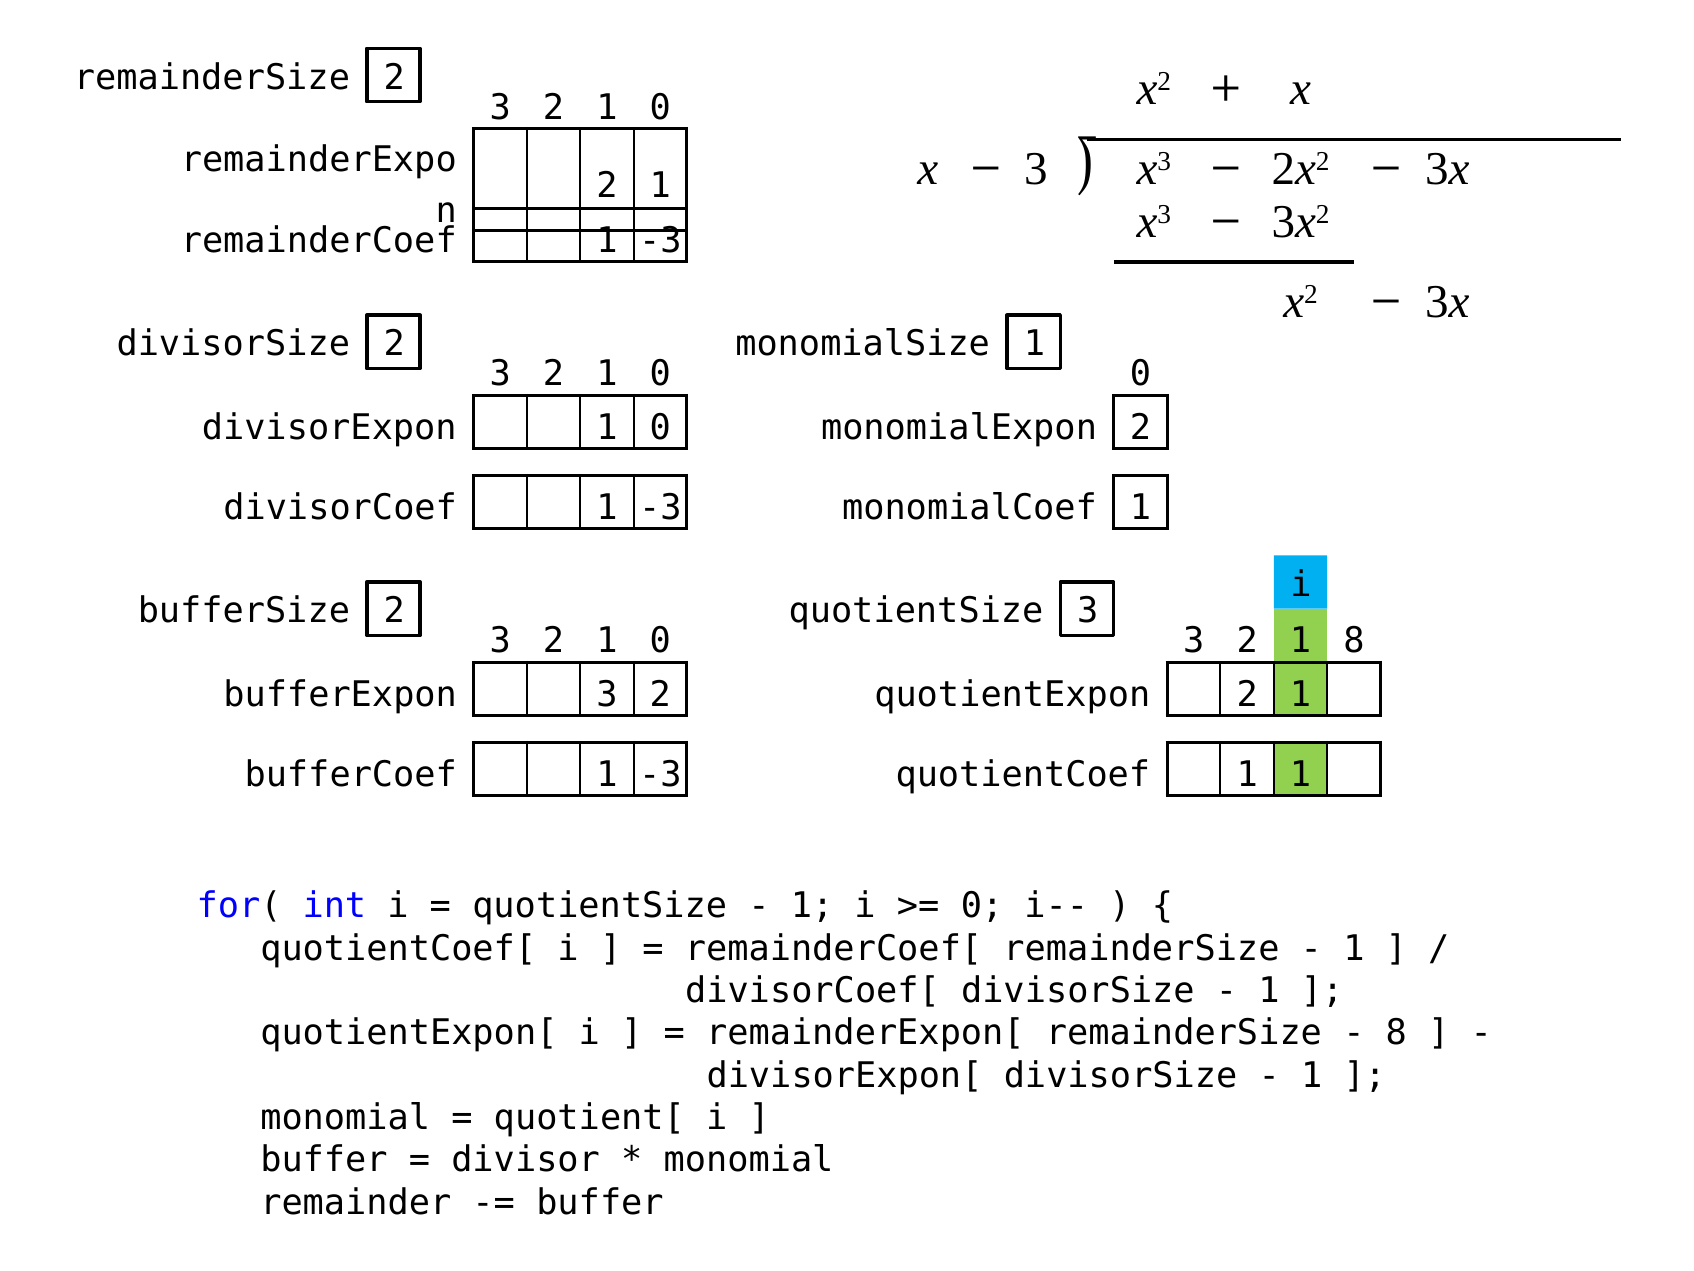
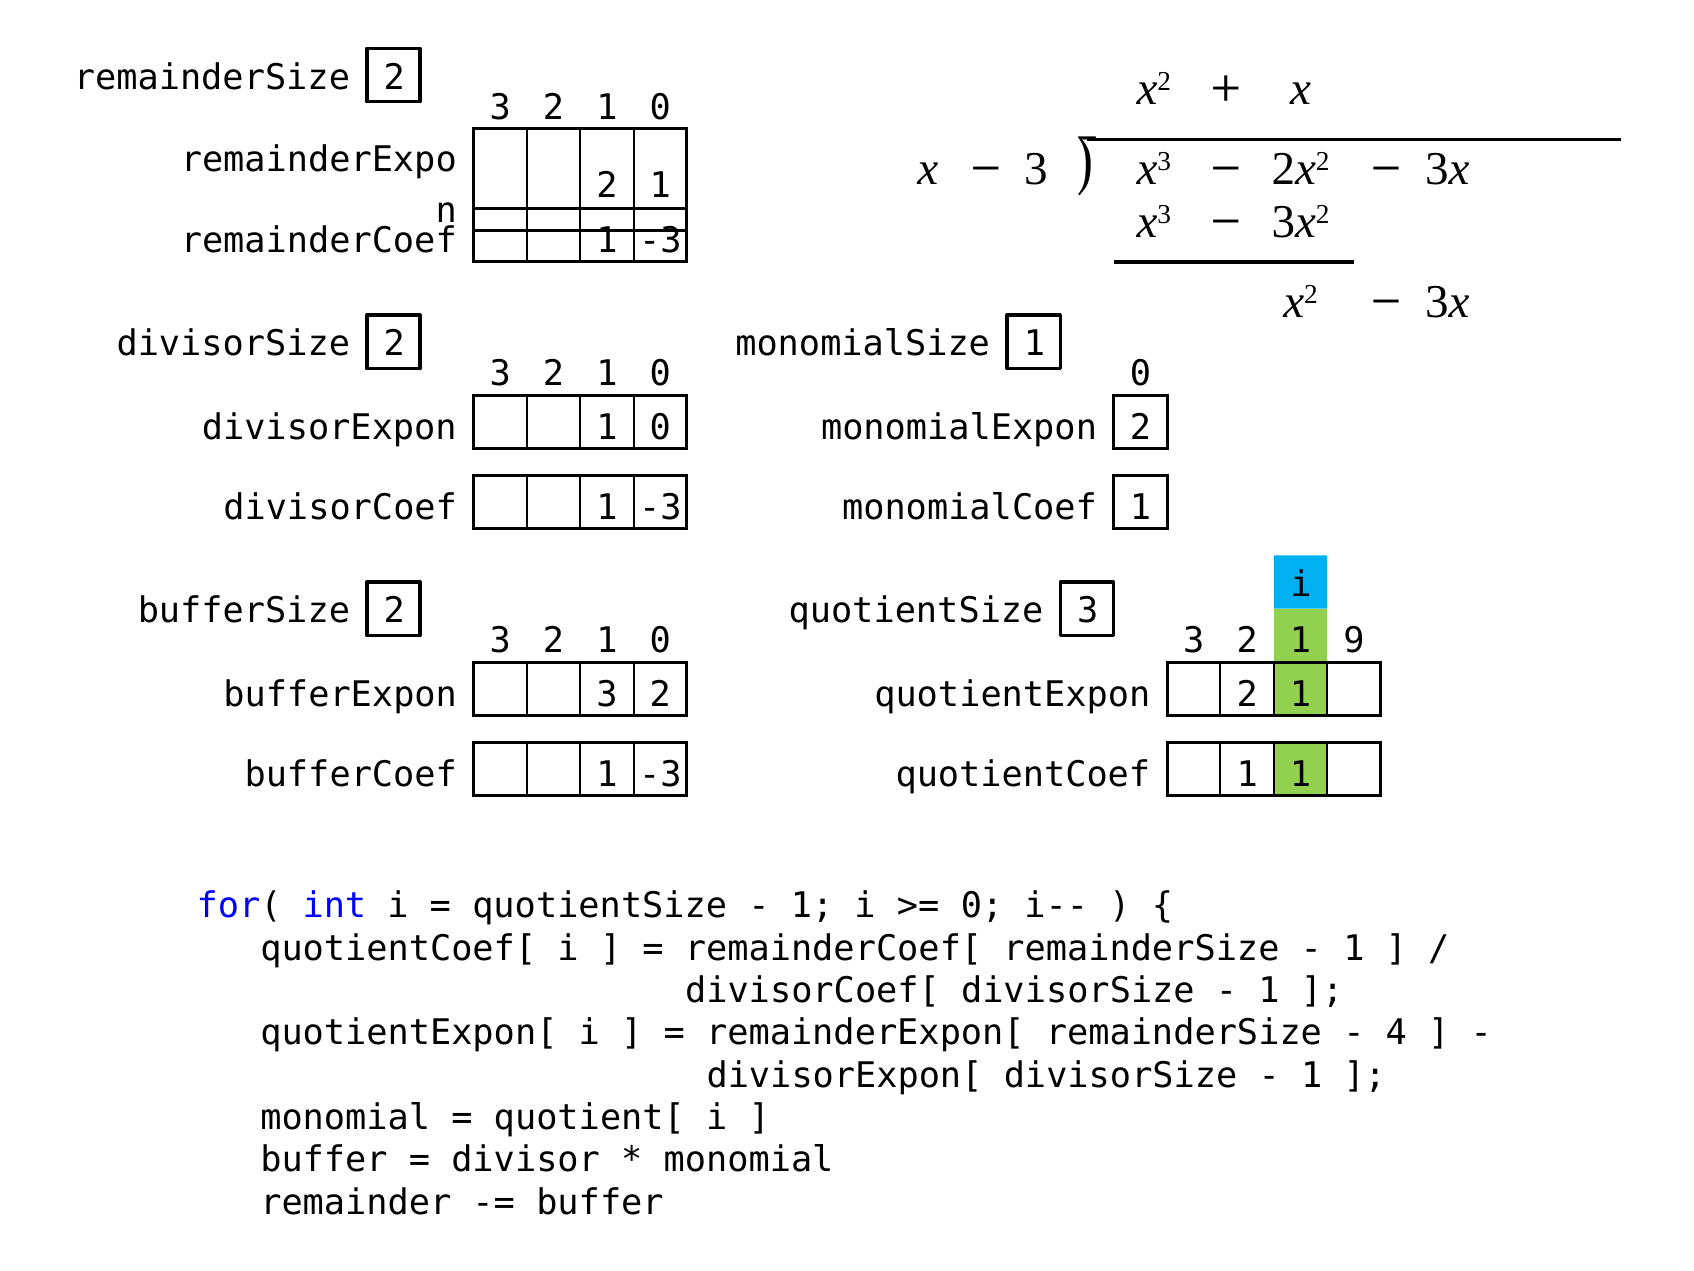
1 8: 8 -> 9
8 at (1396, 1033): 8 -> 4
